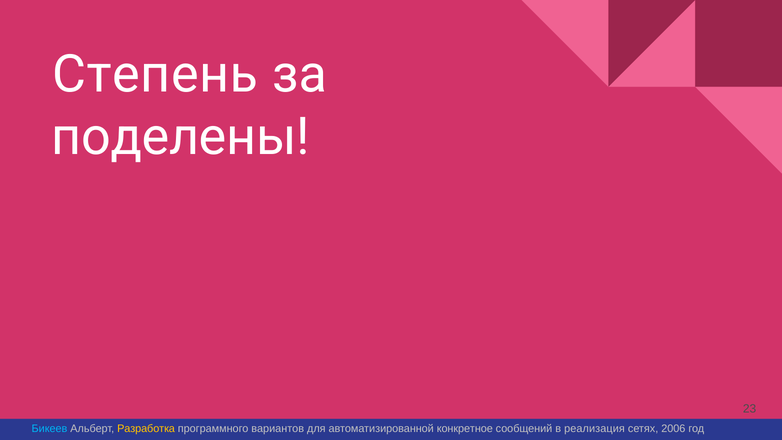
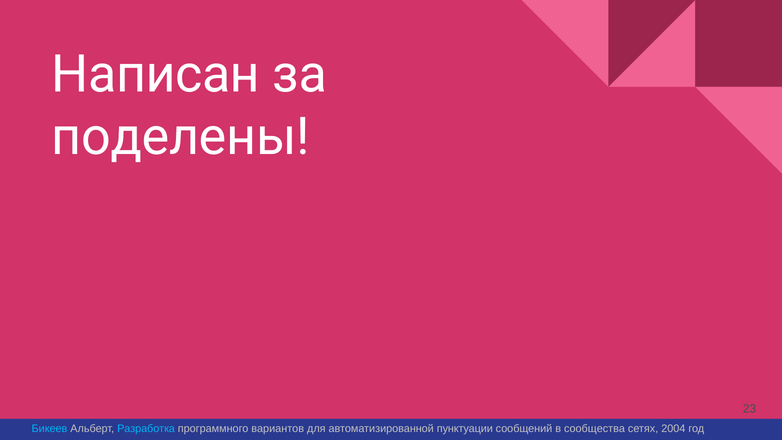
Степень: Степень -> Написан
Разработка colour: yellow -> light blue
конкретное: конкретное -> пунктуации
реализация: реализация -> сообщества
2006: 2006 -> 2004
